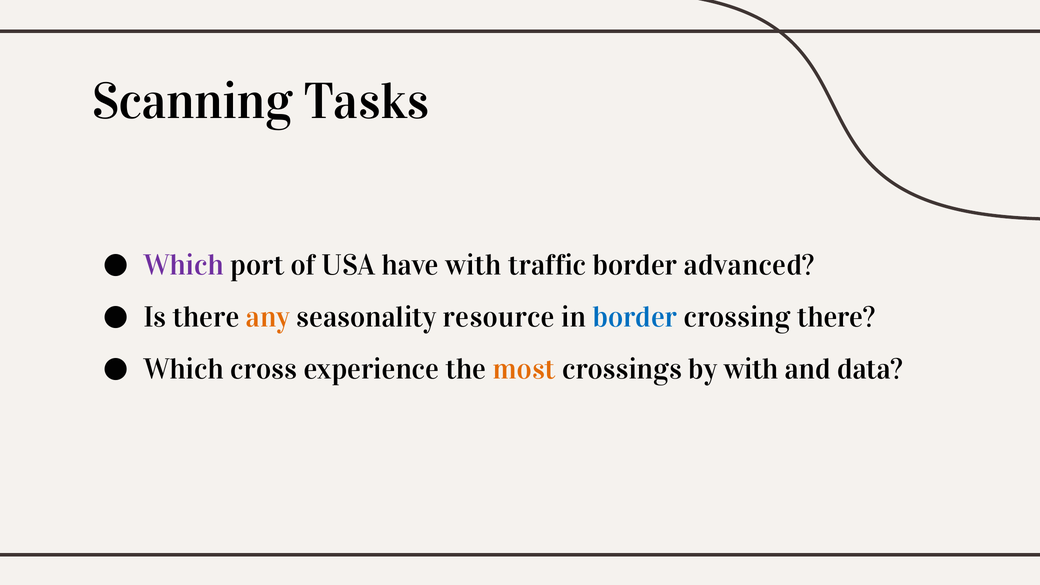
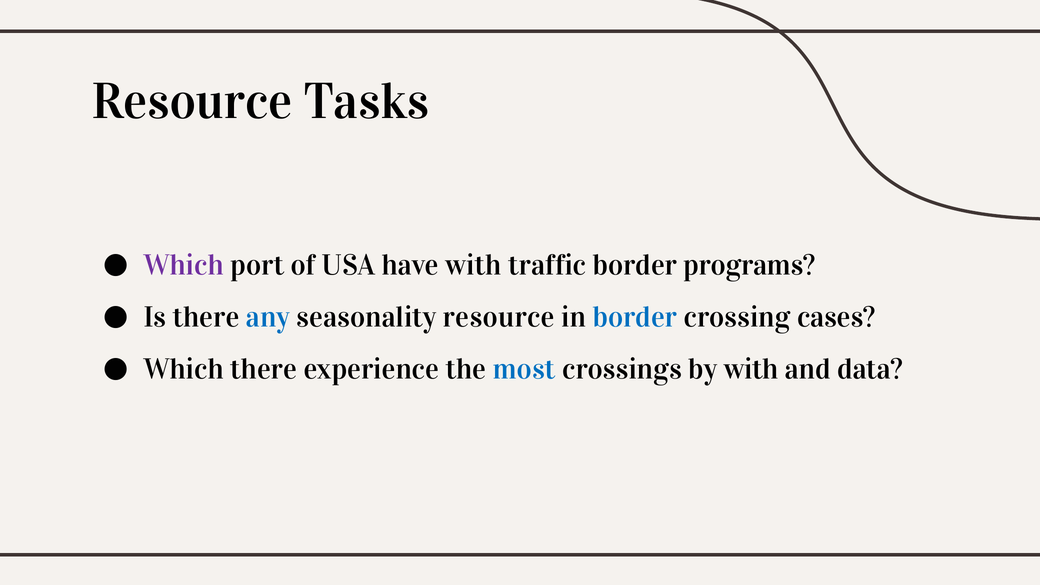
Scanning at (192, 101): Scanning -> Resource
advanced: advanced -> programs
any colour: orange -> blue
crossing there: there -> cases
Which cross: cross -> there
most colour: orange -> blue
